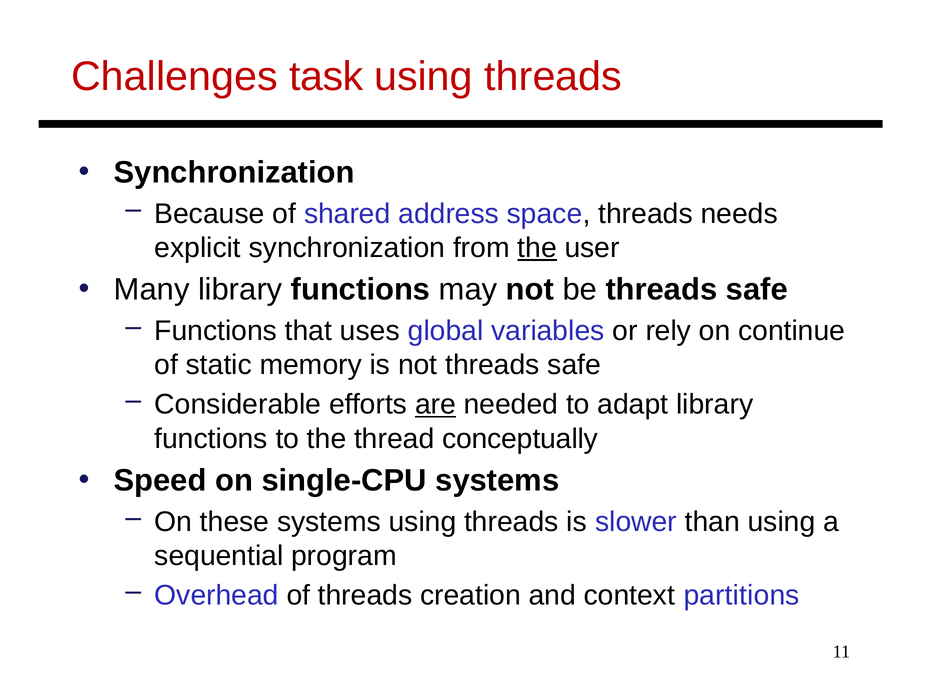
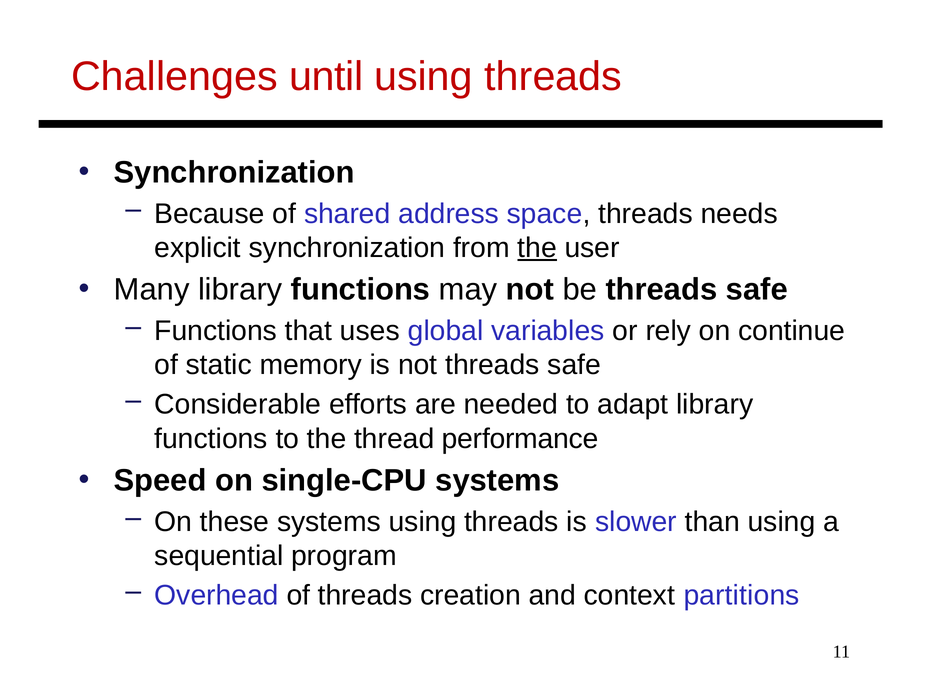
task: task -> until
are underline: present -> none
conceptually: conceptually -> performance
